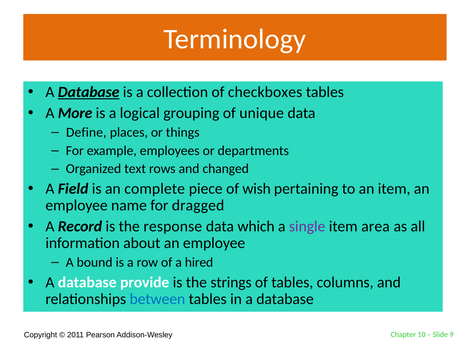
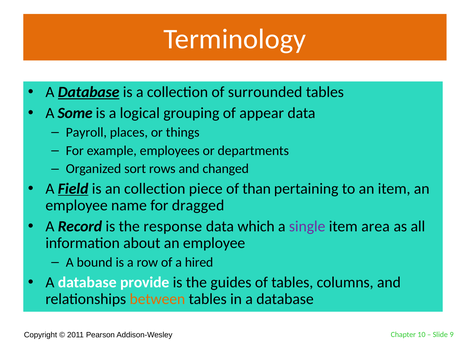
checkboxes: checkboxes -> surrounded
More: More -> Some
unique: unique -> appear
Define: Define -> Payroll
text: text -> sort
Field underline: none -> present
an complete: complete -> collection
wish: wish -> than
strings: strings -> guides
between colour: blue -> orange
